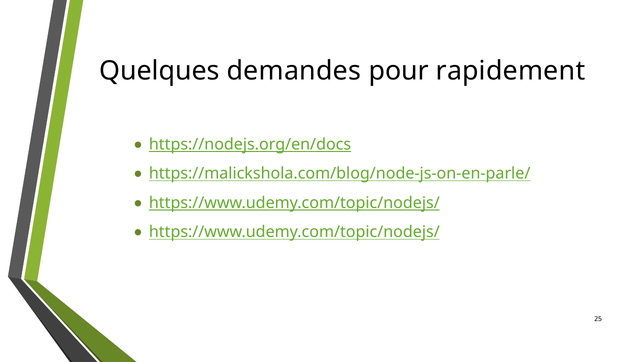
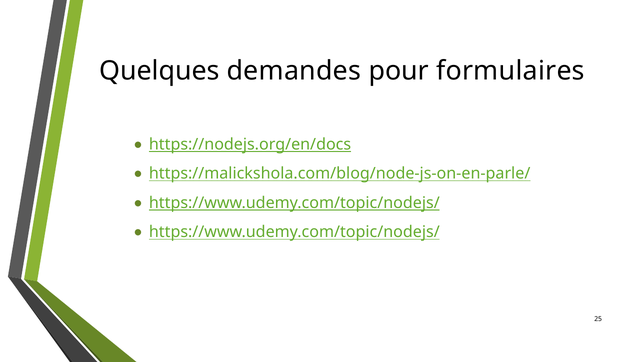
rapidement: rapidement -> formulaires
